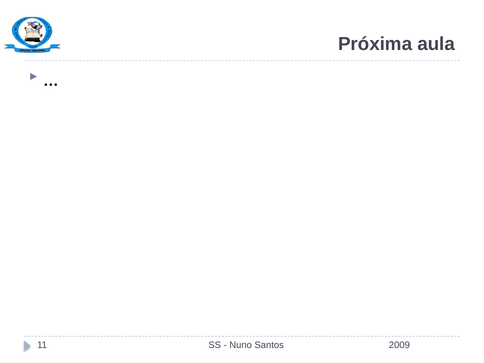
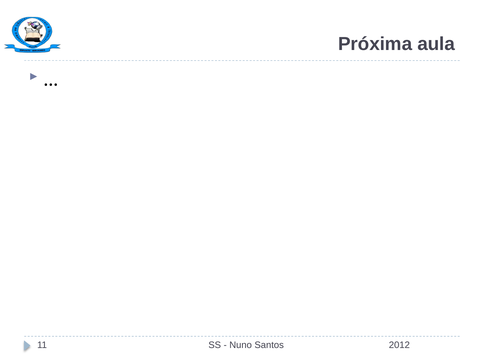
2009: 2009 -> 2012
